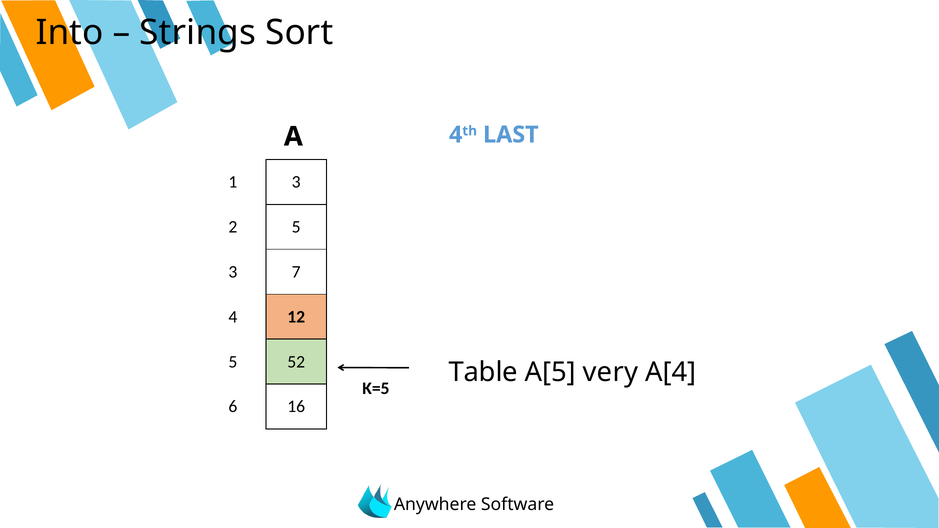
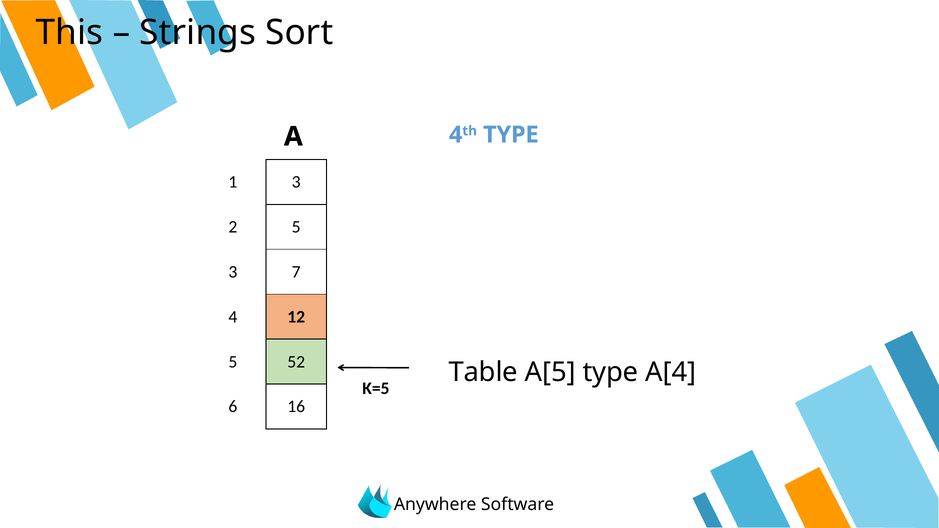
Into: Into -> This
LAST at (511, 135): LAST -> TYPE
A[5 very: very -> type
